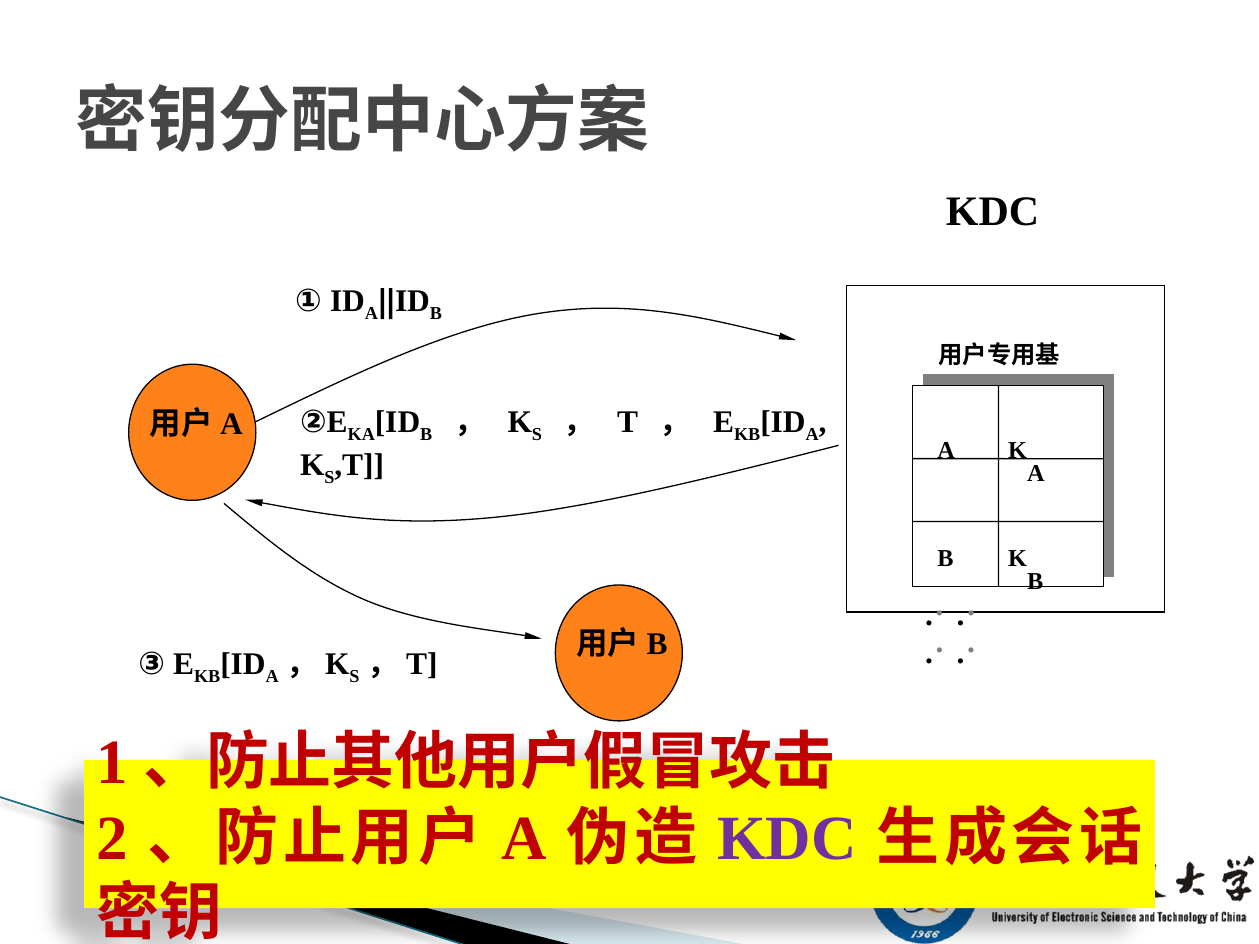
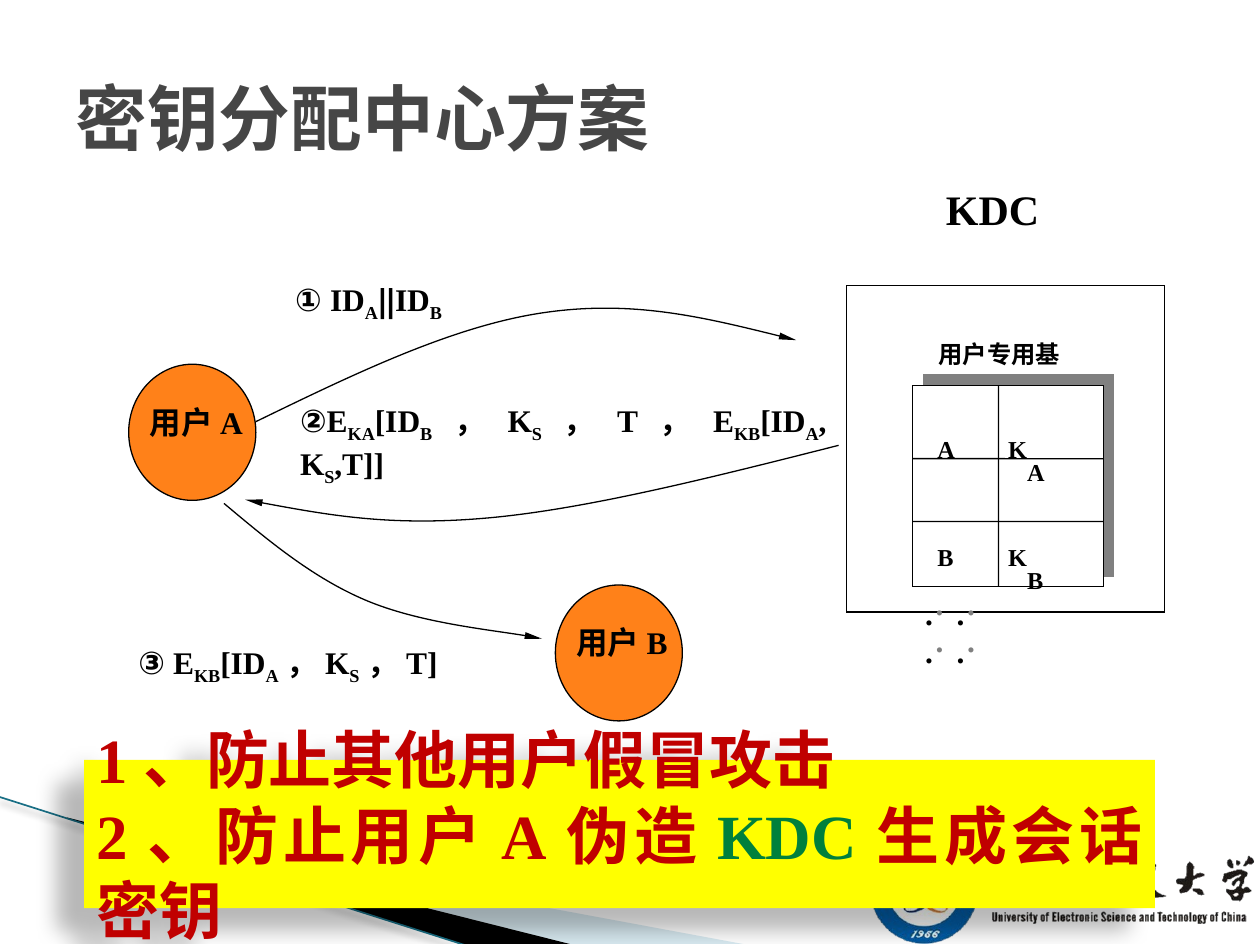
KDC at (787, 839) colour: purple -> green
